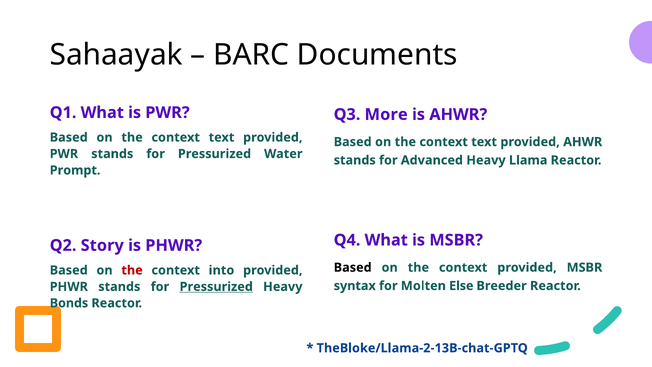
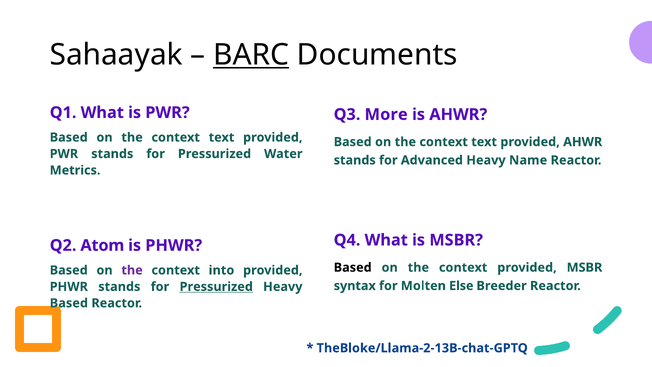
BARC underline: none -> present
Llama: Llama -> Name
Prompt: Prompt -> Metrics
Story: Story -> Atom
the at (132, 270) colour: red -> purple
Bonds at (69, 303): Bonds -> Based
